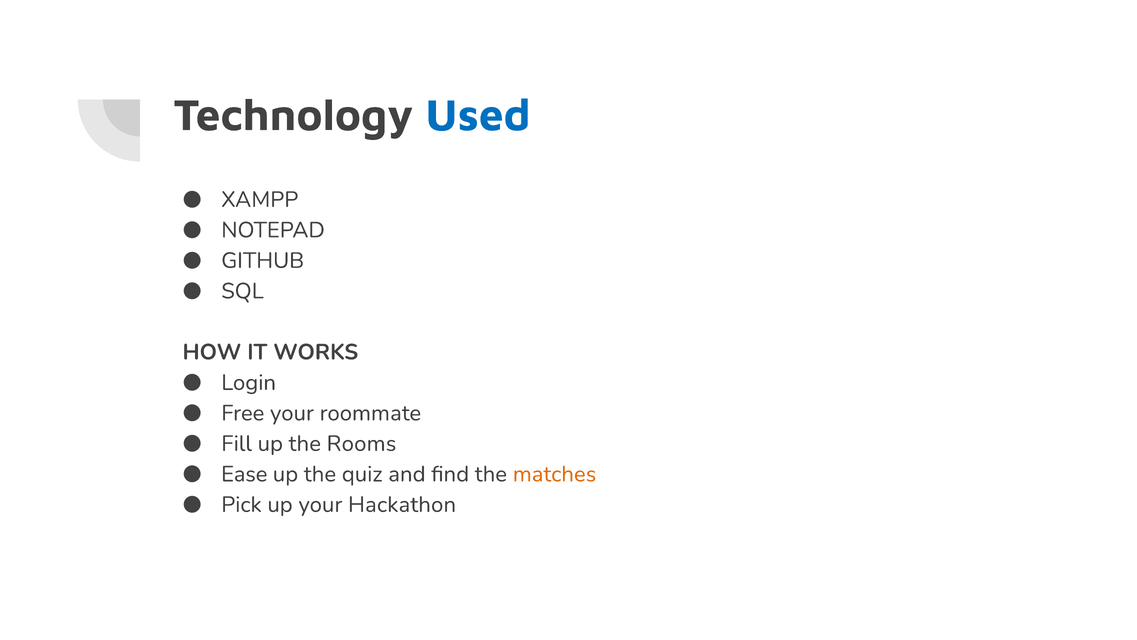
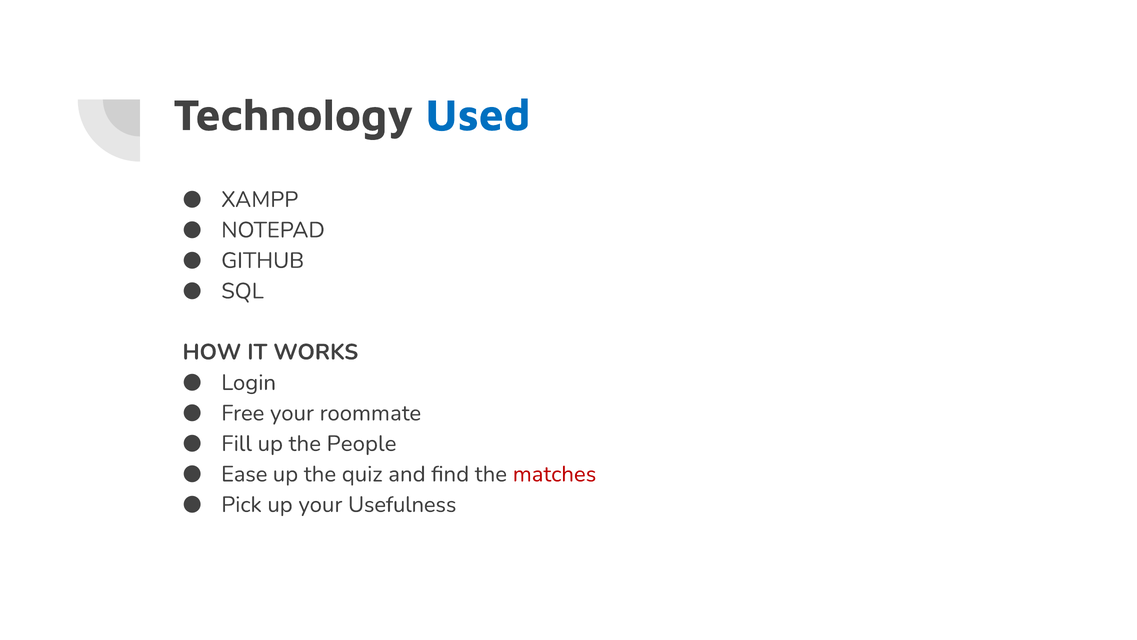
Rooms: Rooms -> People
matches colour: orange -> red
Hackathon: Hackathon -> Usefulness
